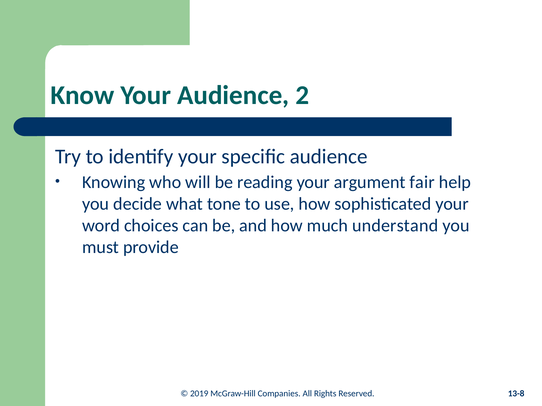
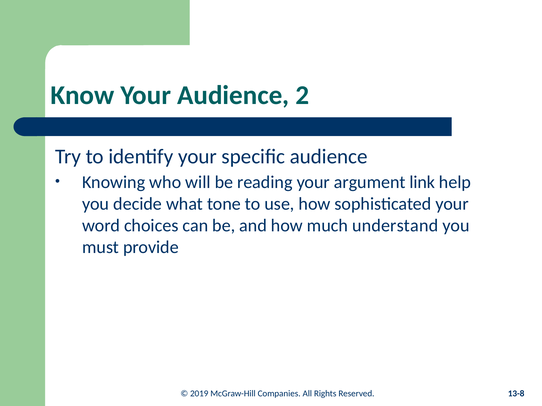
fair: fair -> link
